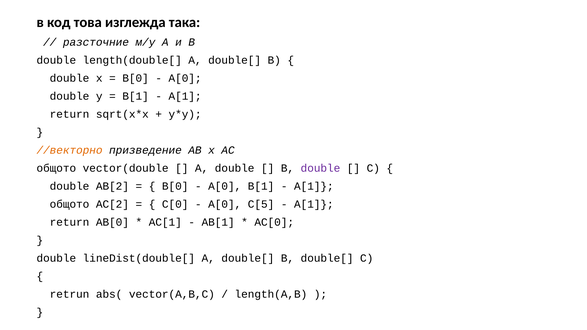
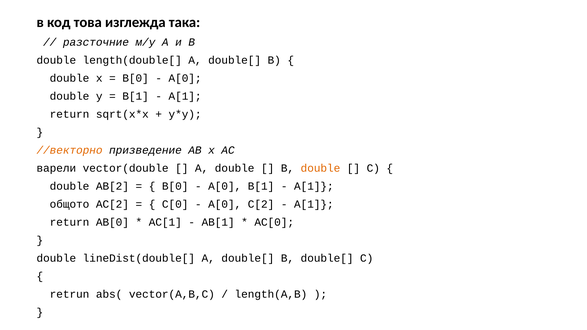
общото at (56, 168): общото -> варели
double at (320, 168) colour: purple -> orange
C[5: C[5 -> C[2
